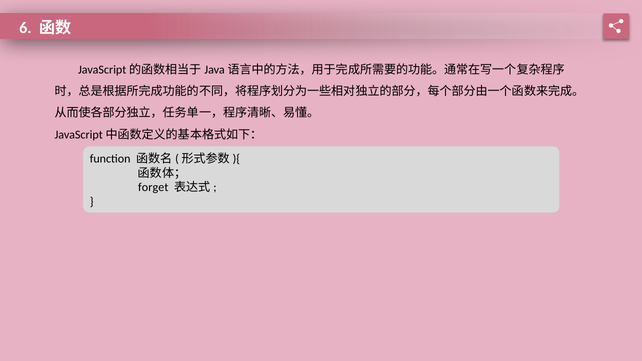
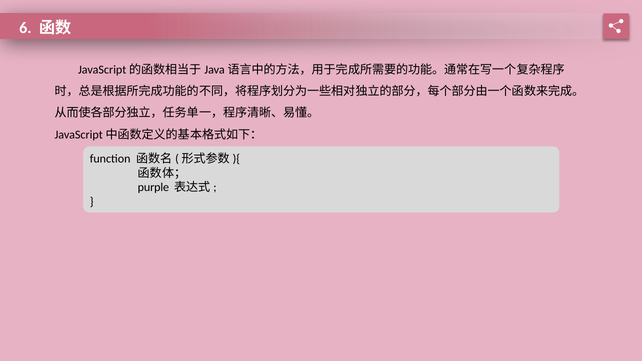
forget: forget -> purple
